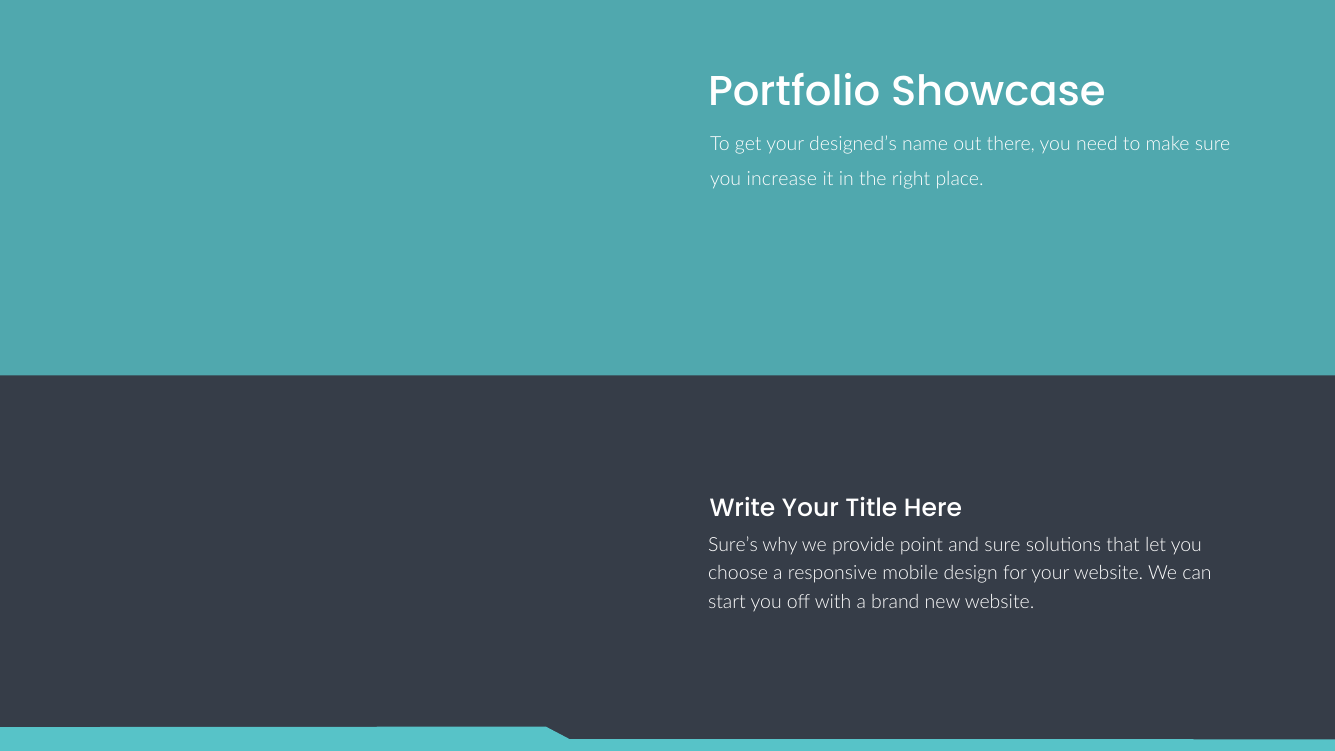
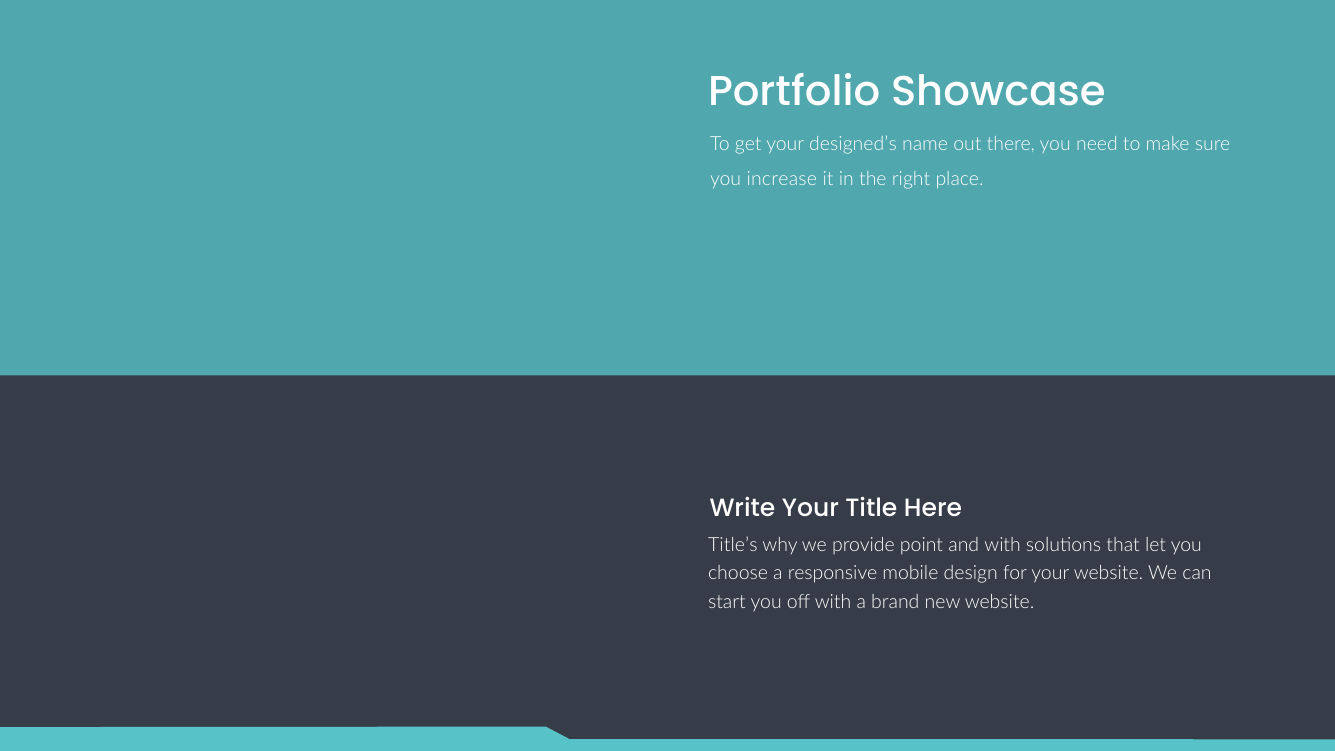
Sure’s: Sure’s -> Title’s
and sure: sure -> with
